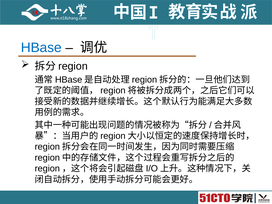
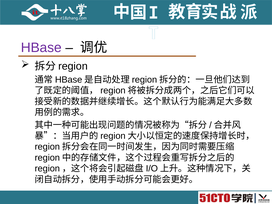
HBase colour: blue -> purple
